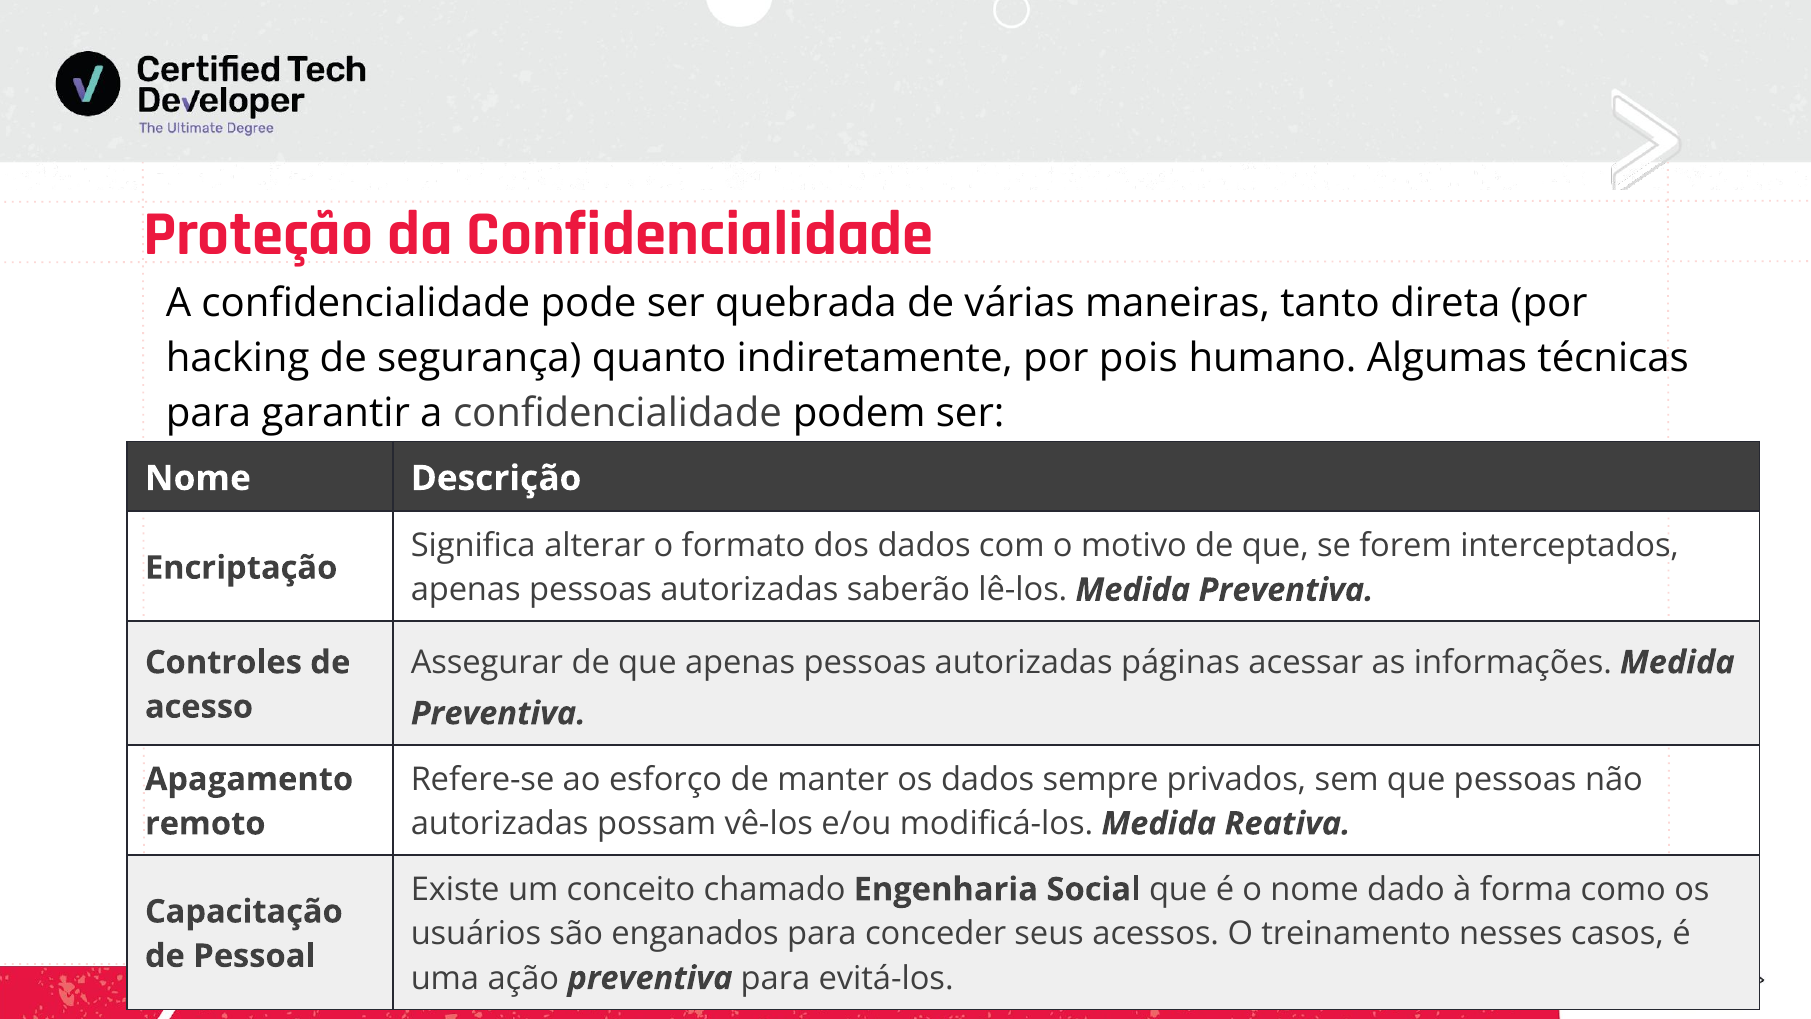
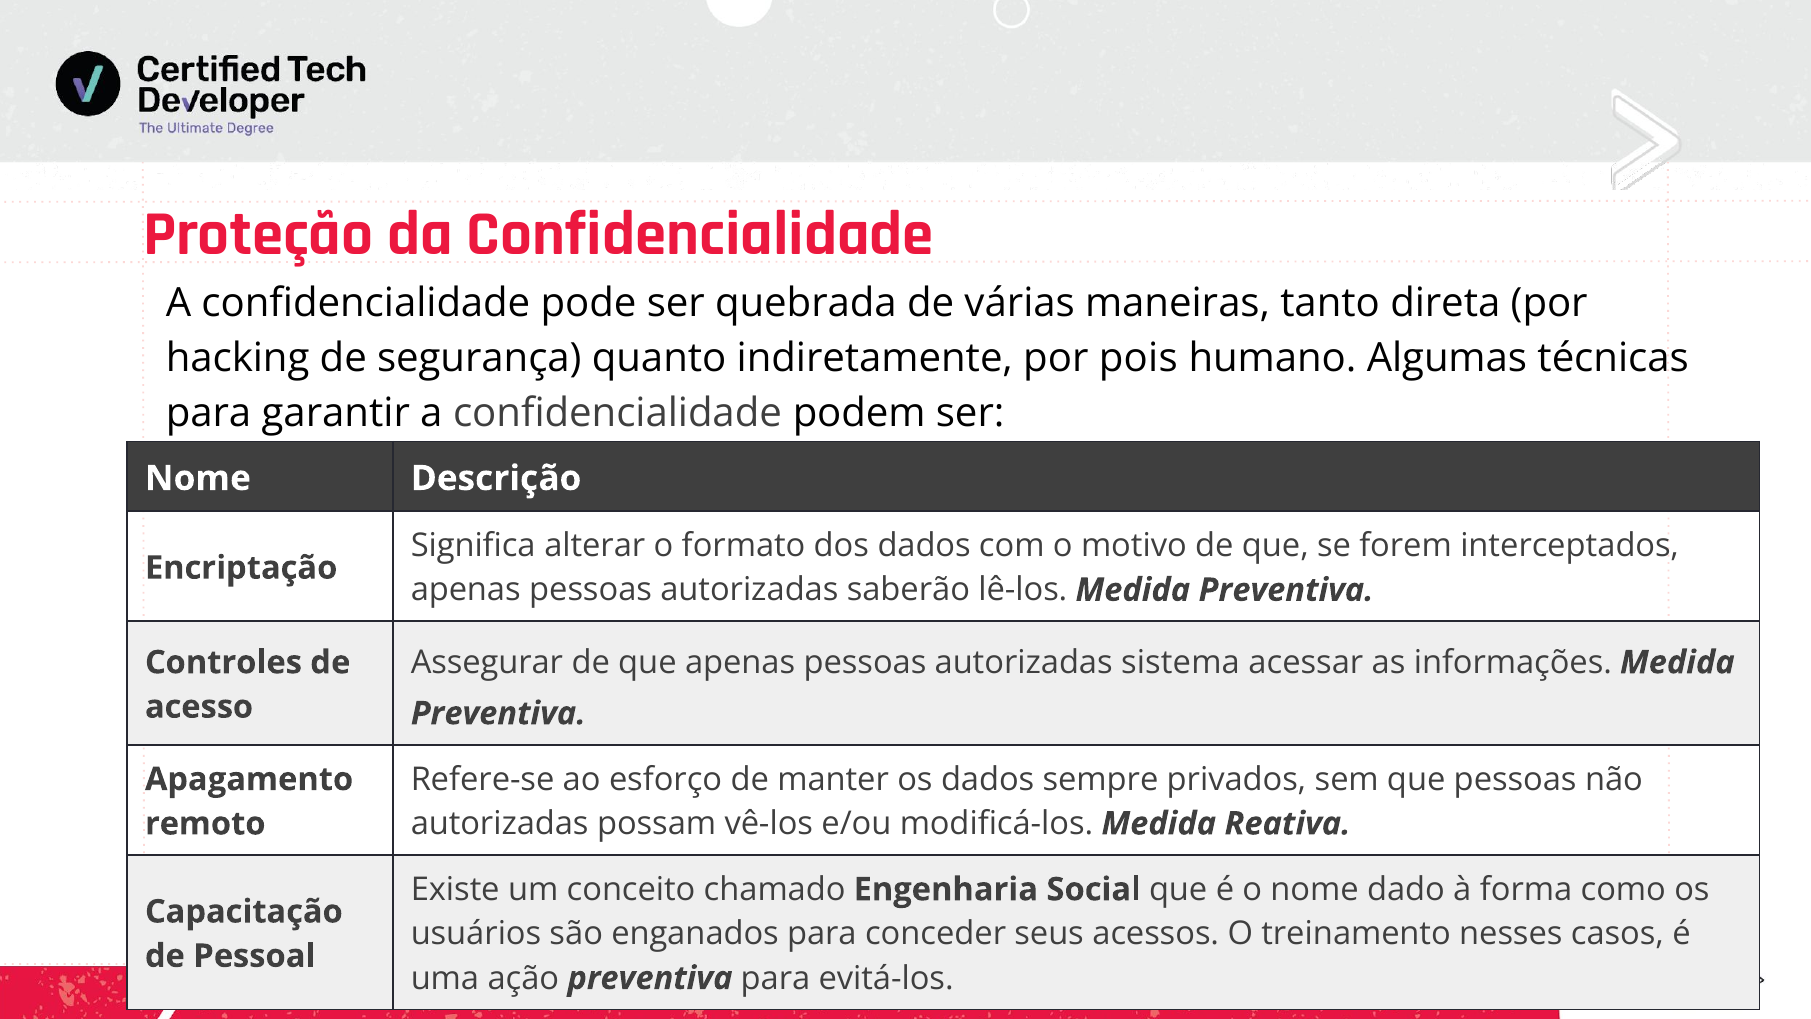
páginas: páginas -> sistema
